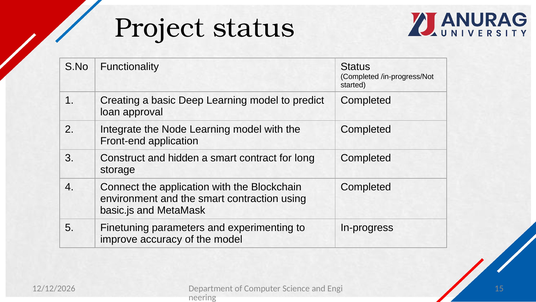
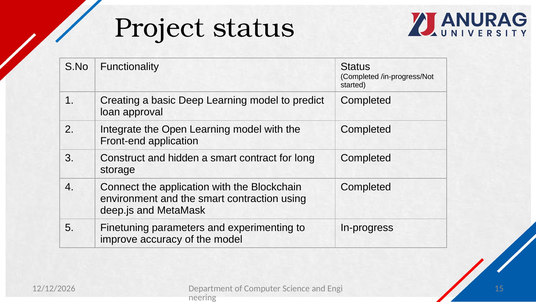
Node: Node -> Open
basic.js: basic.js -> deep.js
